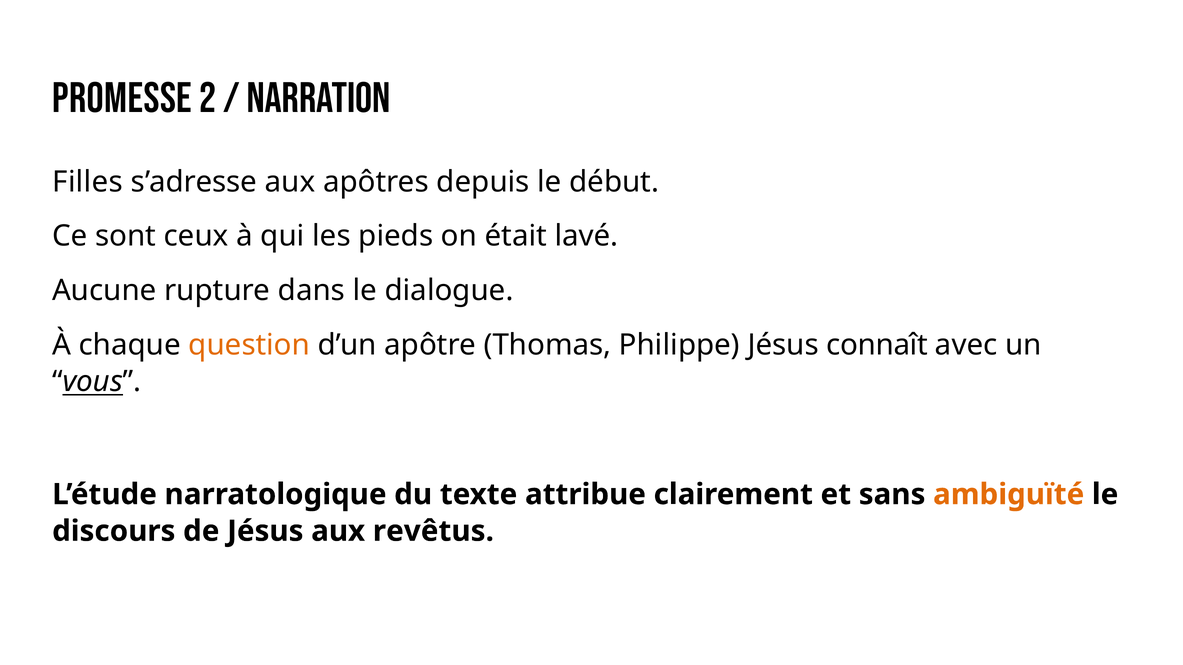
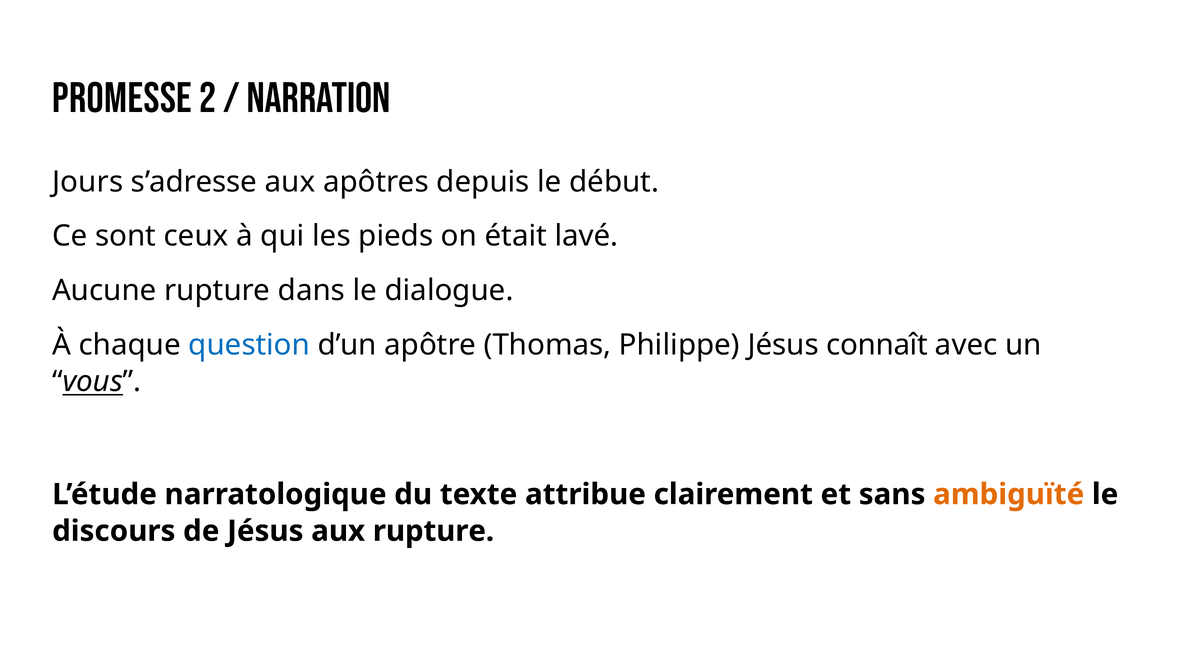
Filles: Filles -> Jours
question colour: orange -> blue
aux revêtus: revêtus -> rupture
